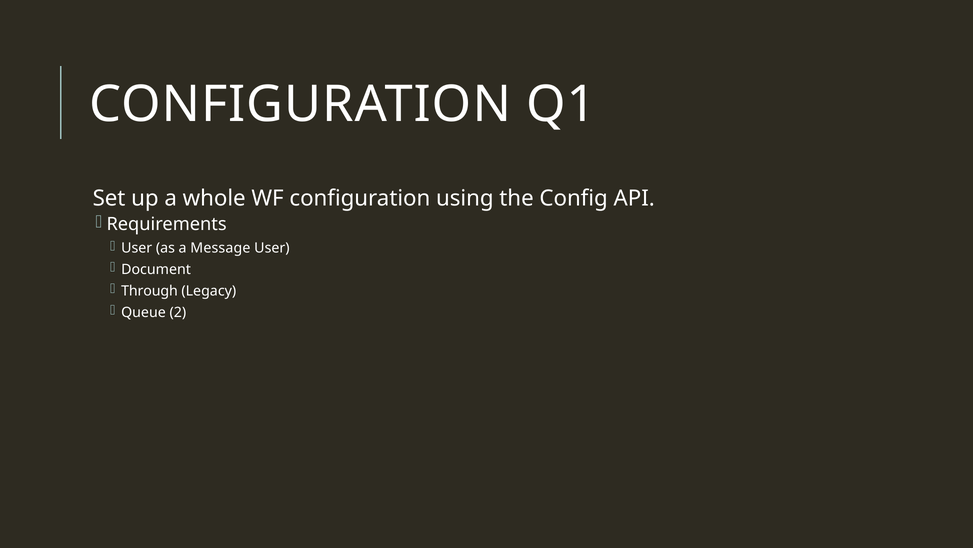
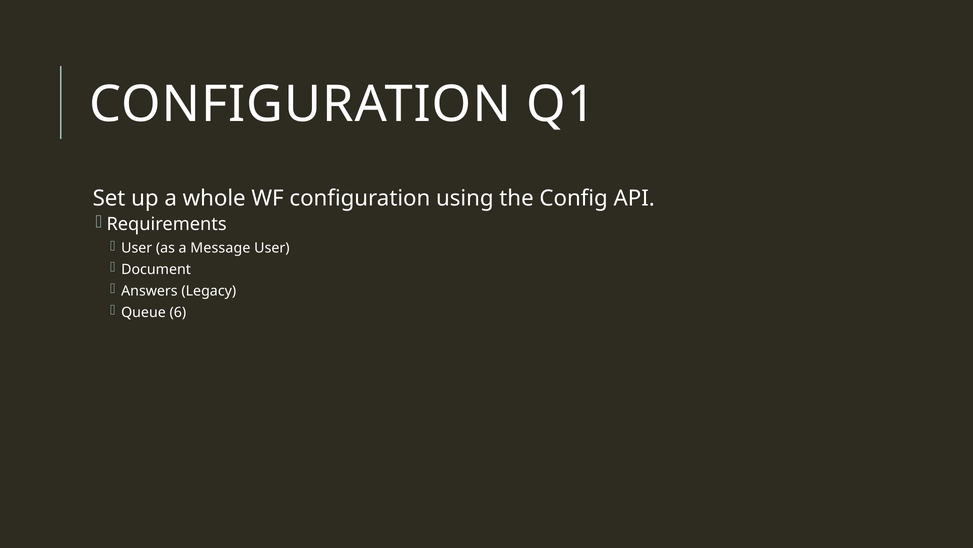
Through: Through -> Answers
2: 2 -> 6
